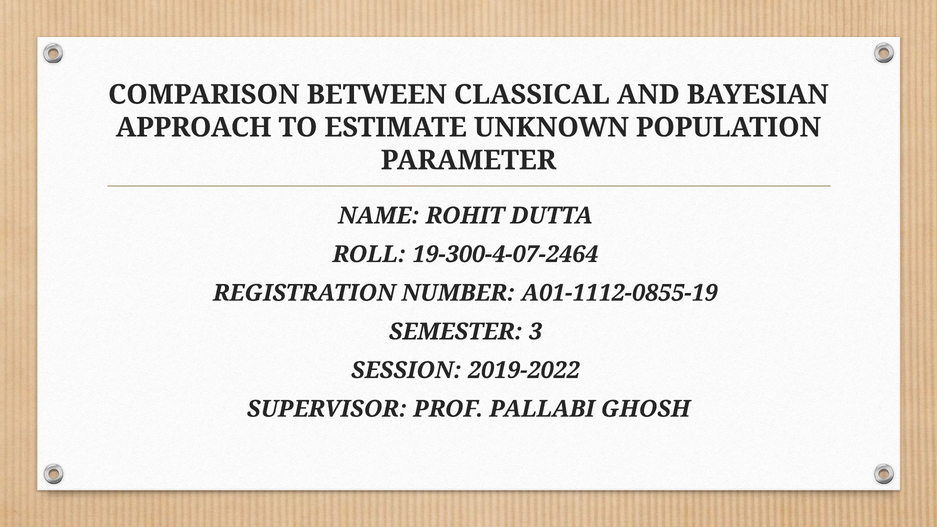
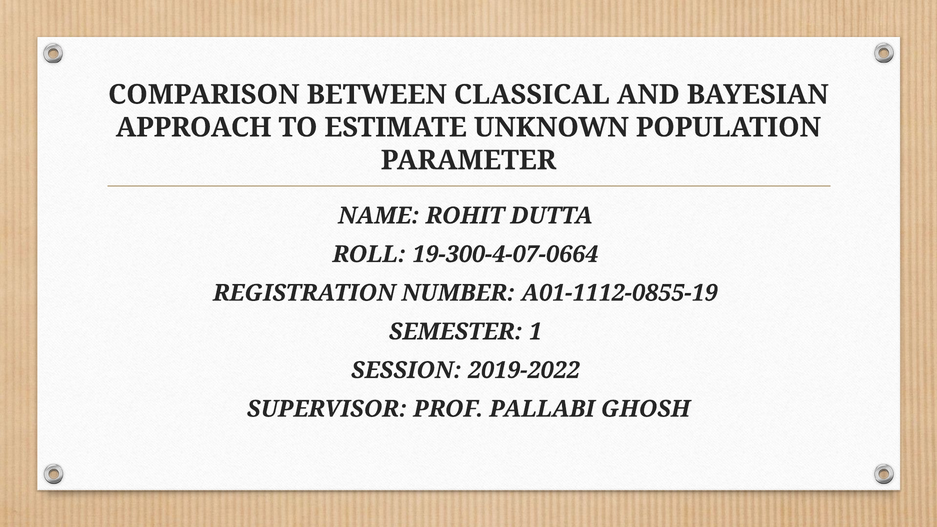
19-300-4-07-2464: 19-300-4-07-2464 -> 19-300-4-07-0664
3: 3 -> 1
